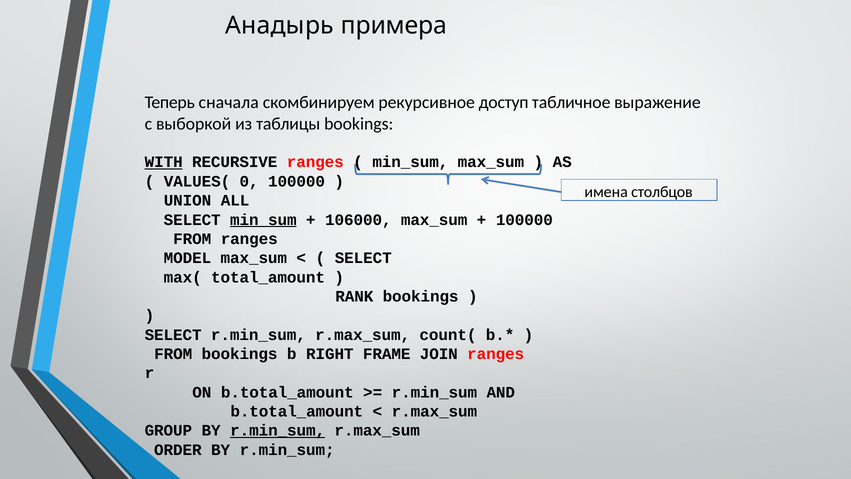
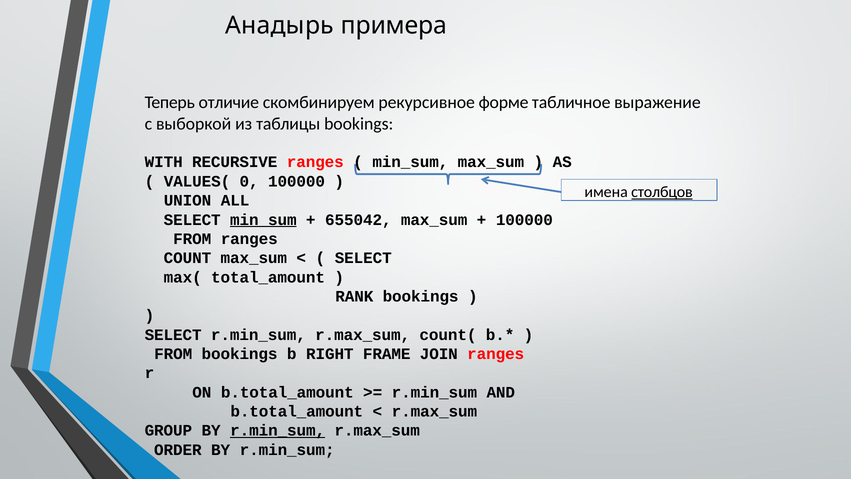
сначала: сначала -> отличие
доступ: доступ -> форме
WITH underline: present -> none
столбцов underline: none -> present
106000: 106000 -> 655042
MODEL: MODEL -> COUNT
